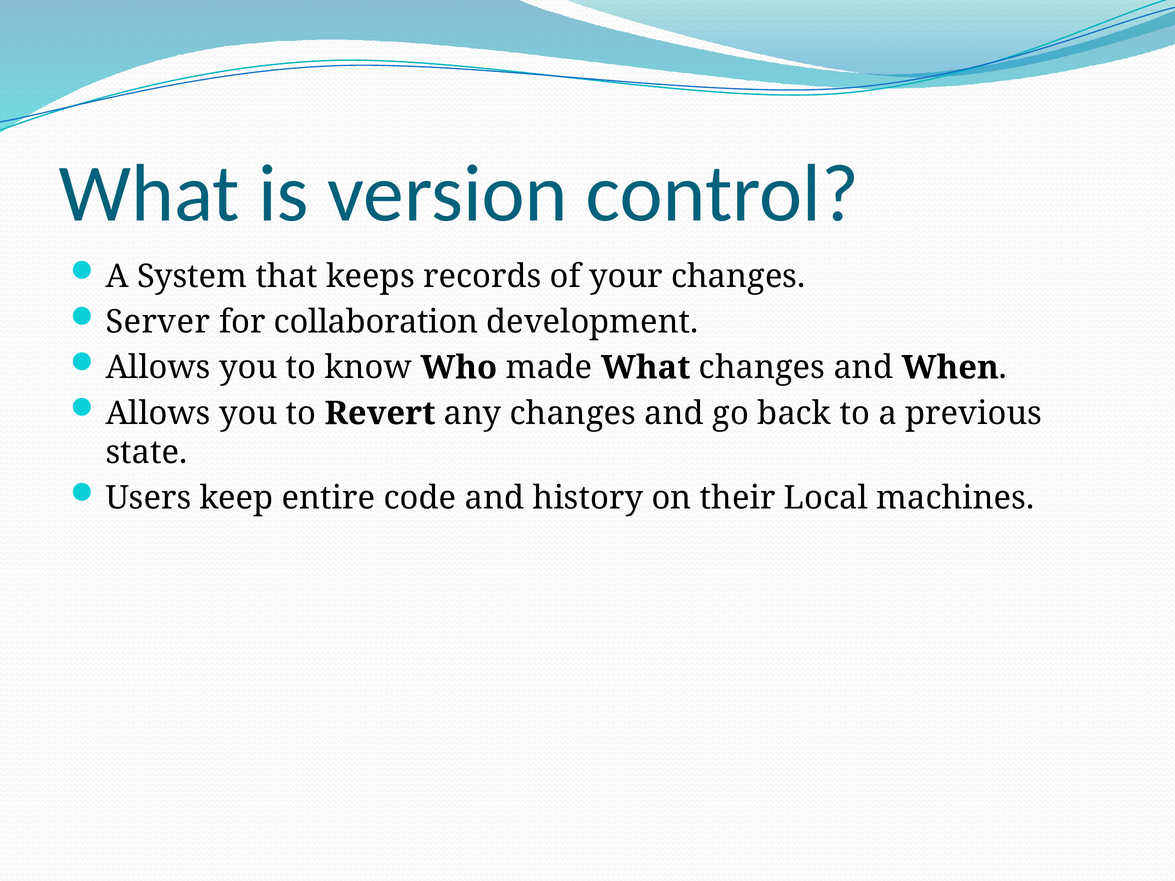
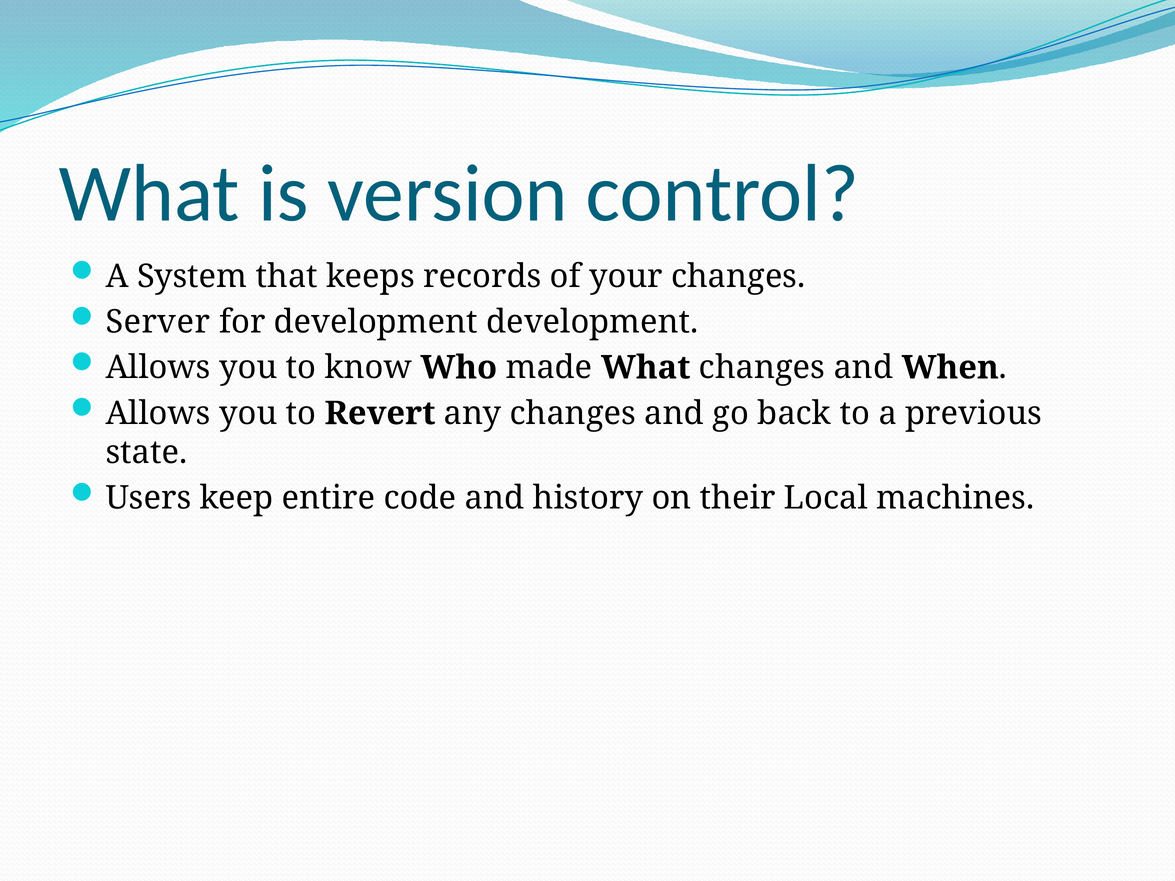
for collaboration: collaboration -> development
